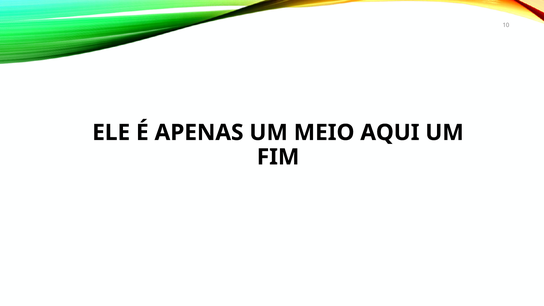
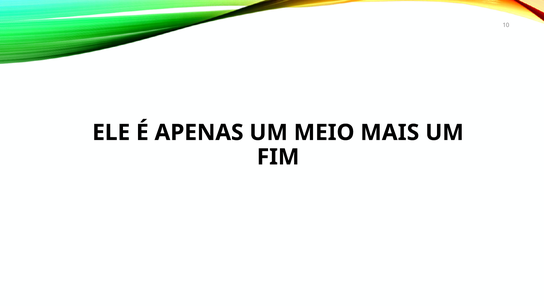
AQUI: AQUI -> MAIS
